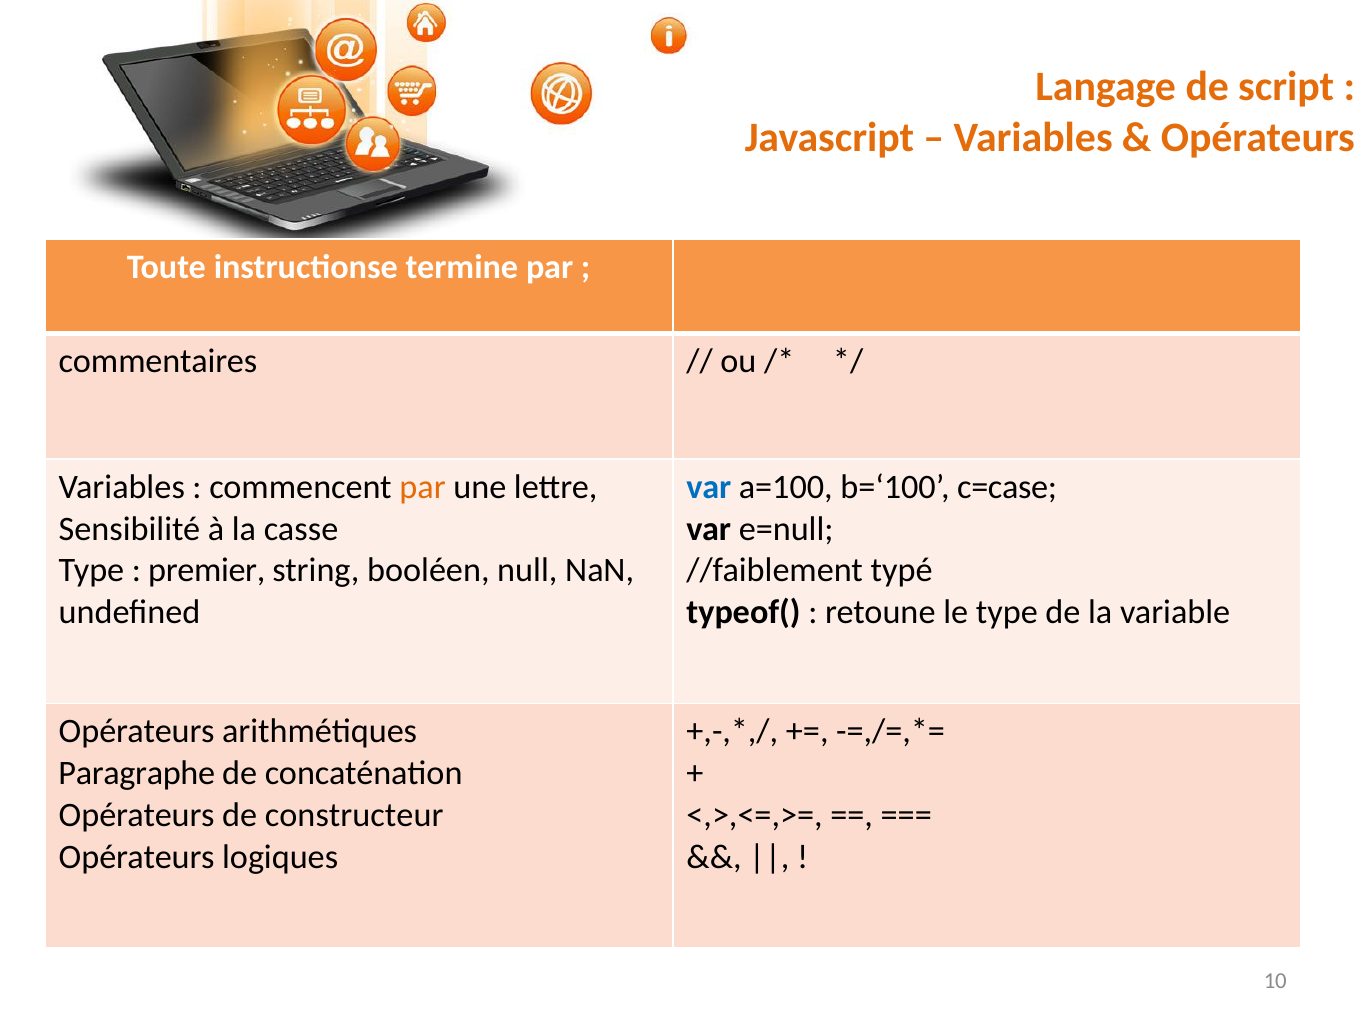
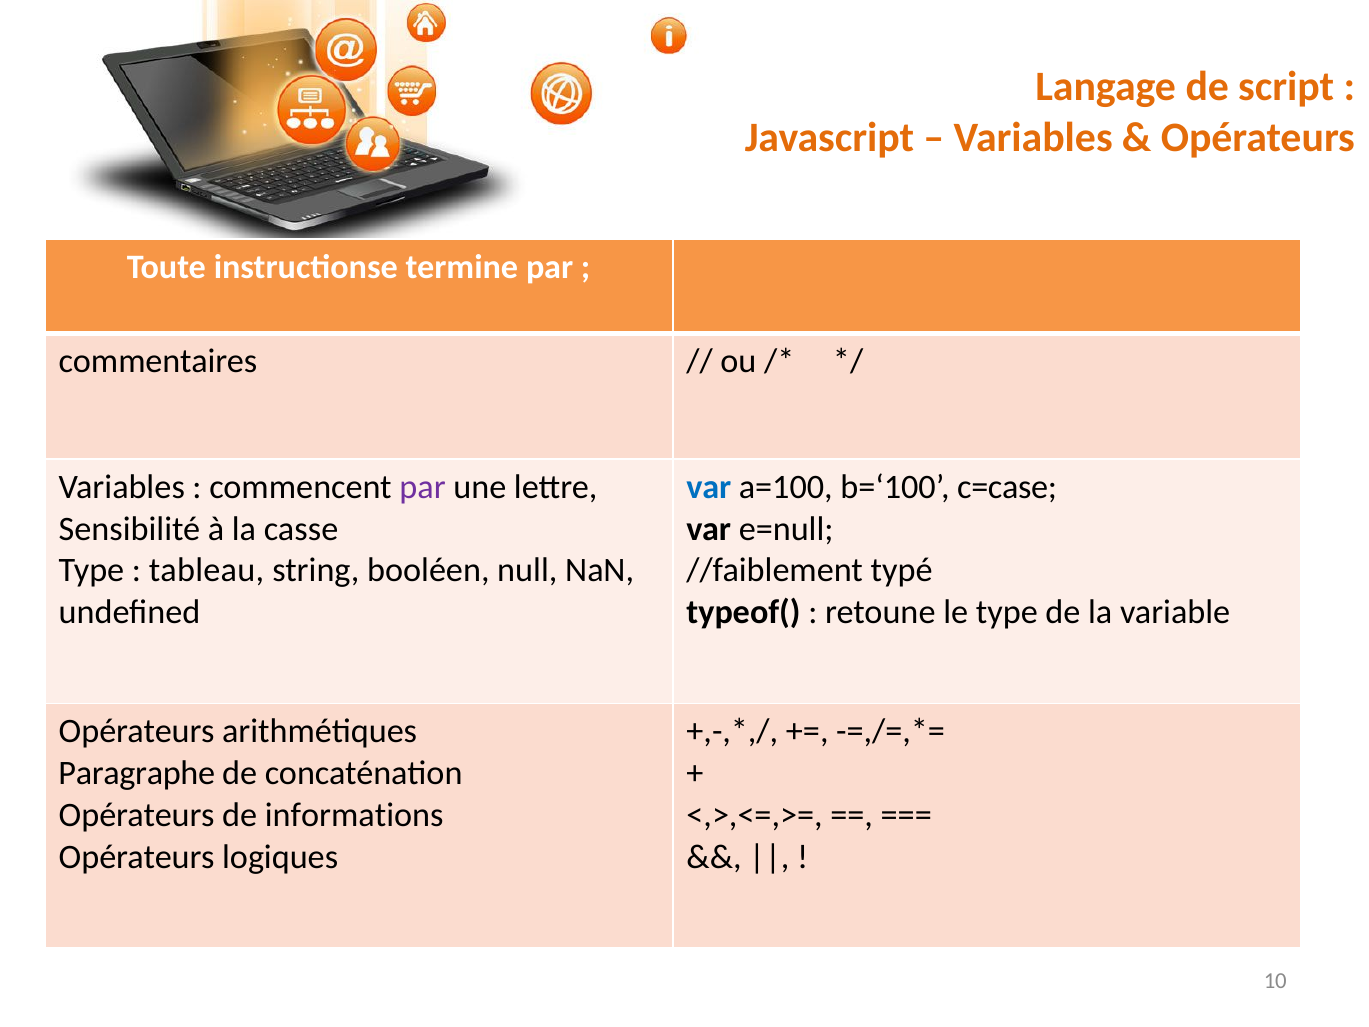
par at (423, 487) colour: orange -> purple
premier: premier -> tableau
constructeur: constructeur -> informations
